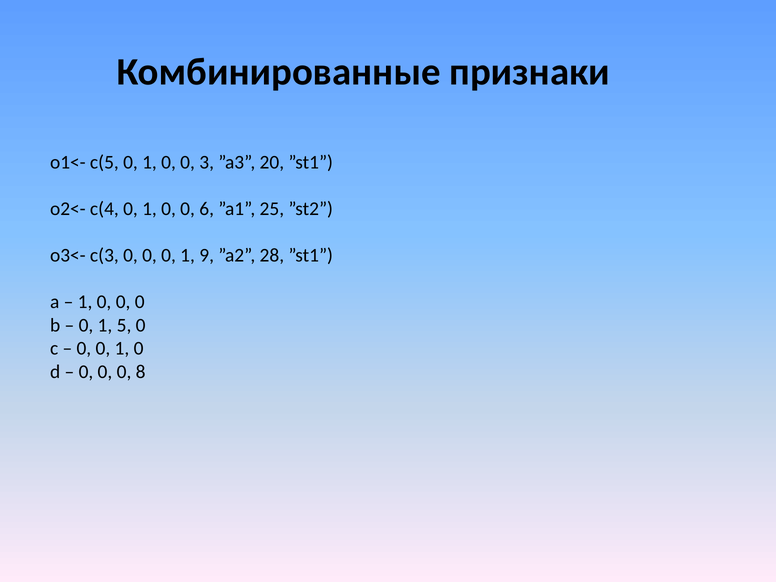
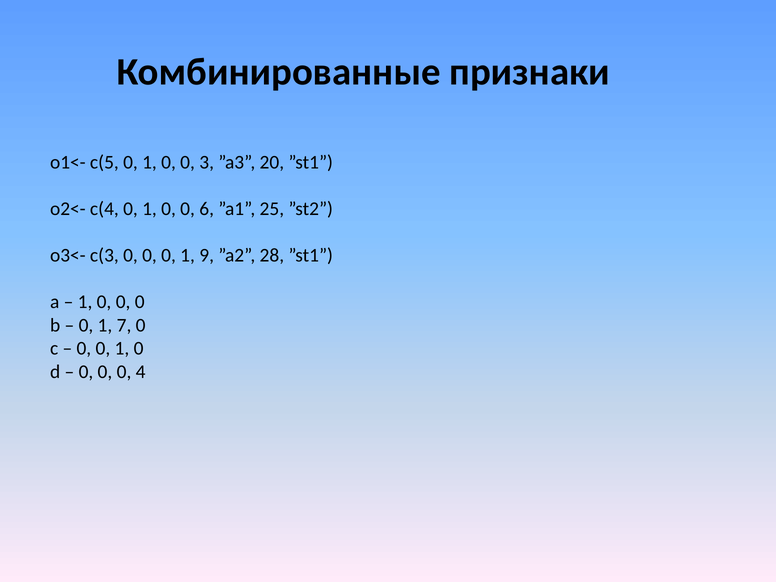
5: 5 -> 7
8: 8 -> 4
